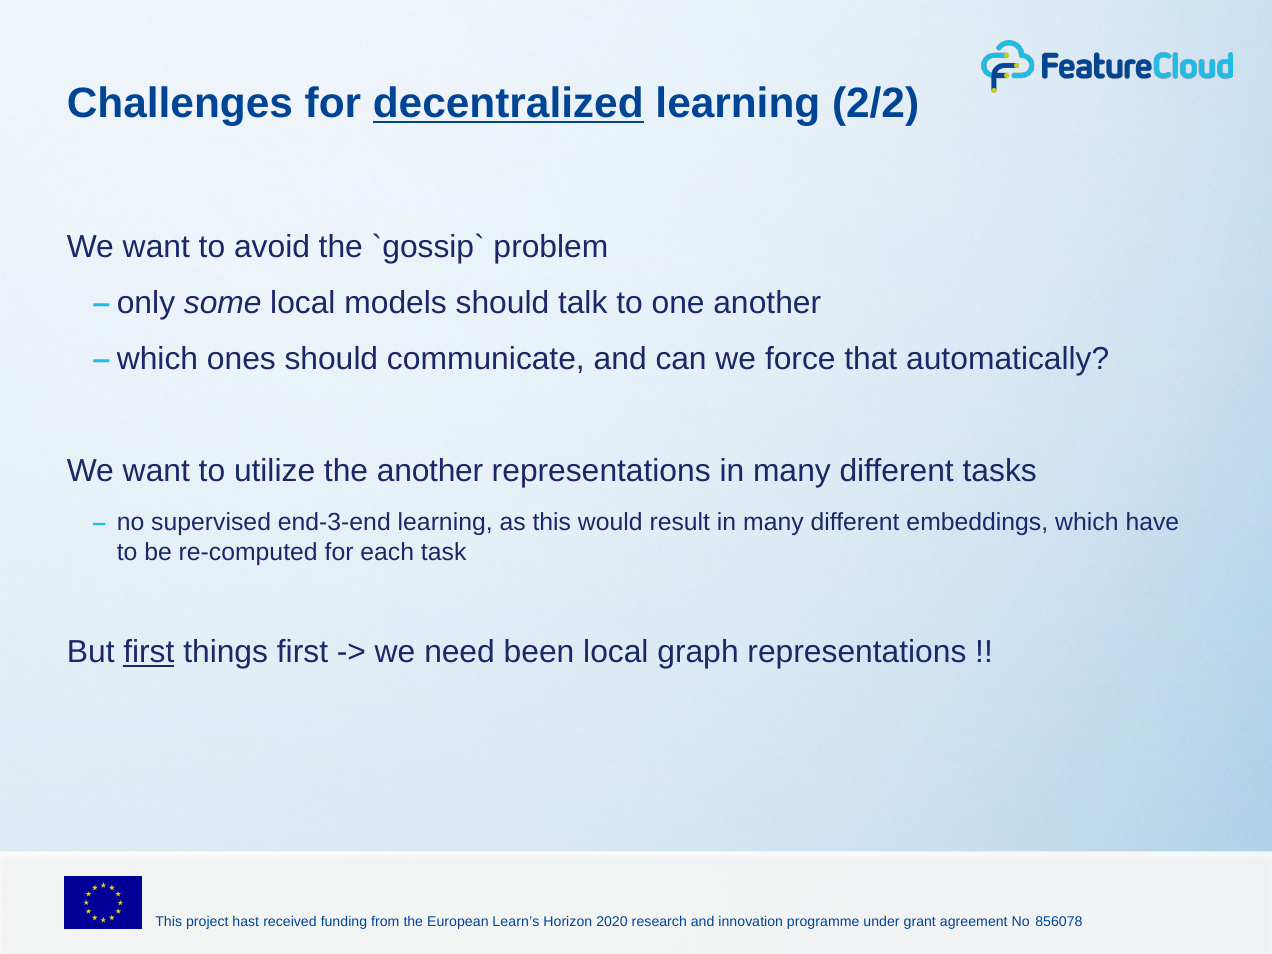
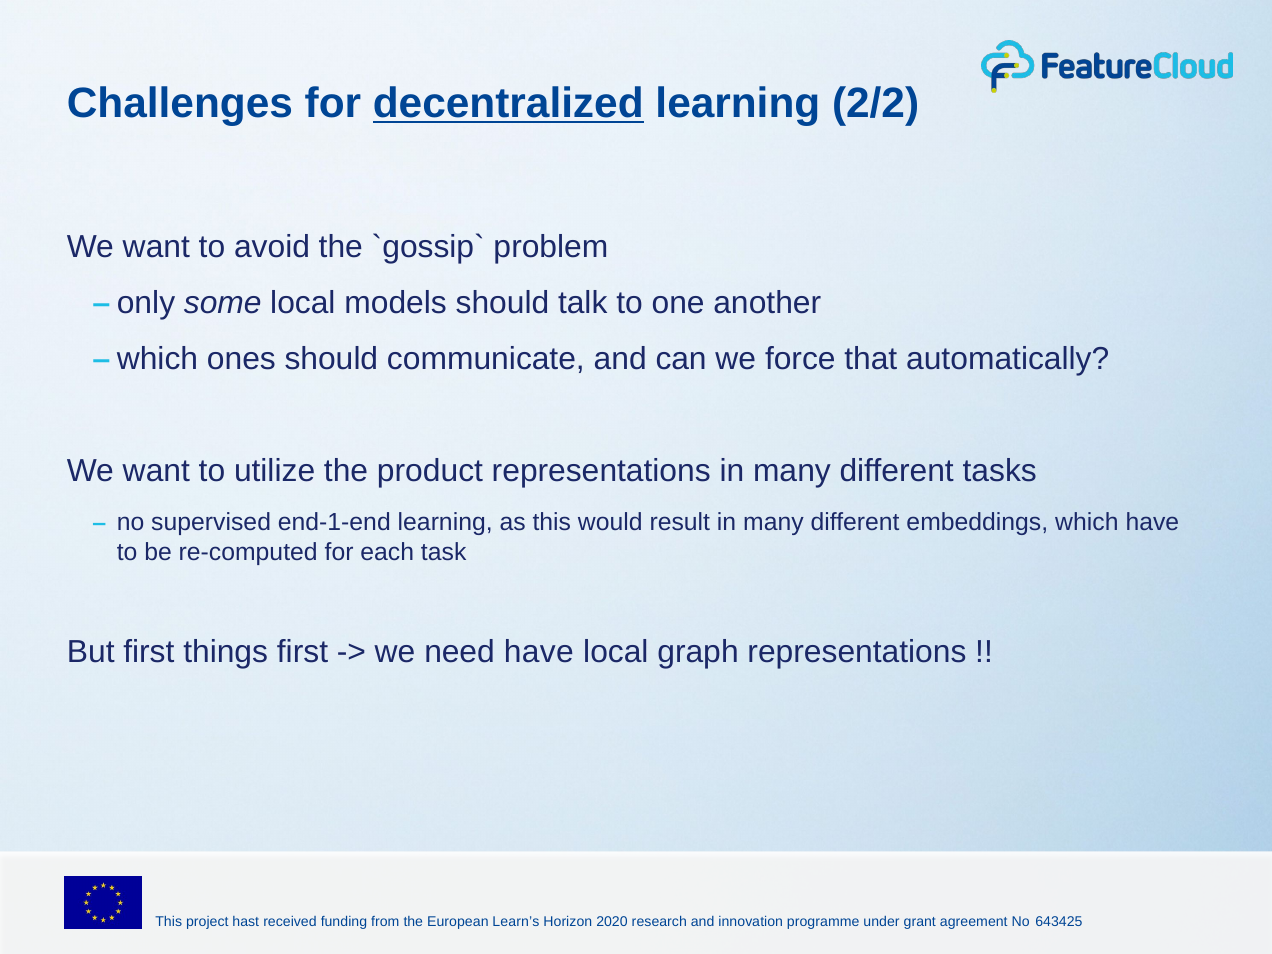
the another: another -> product
end-3-end: end-3-end -> end-1-end
first at (149, 652) underline: present -> none
need been: been -> have
856078: 856078 -> 643425
